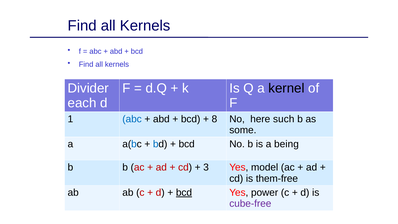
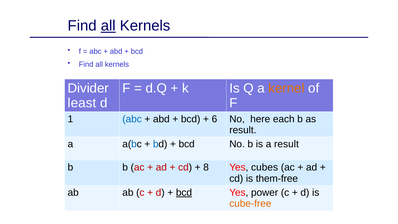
all at (108, 26) underline: none -> present
kernel colour: black -> orange
each: each -> least
8: 8 -> 6
such: such -> each
some at (243, 130): some -> result
a being: being -> result
3: 3 -> 8
model: model -> cubes
cube-free colour: purple -> orange
